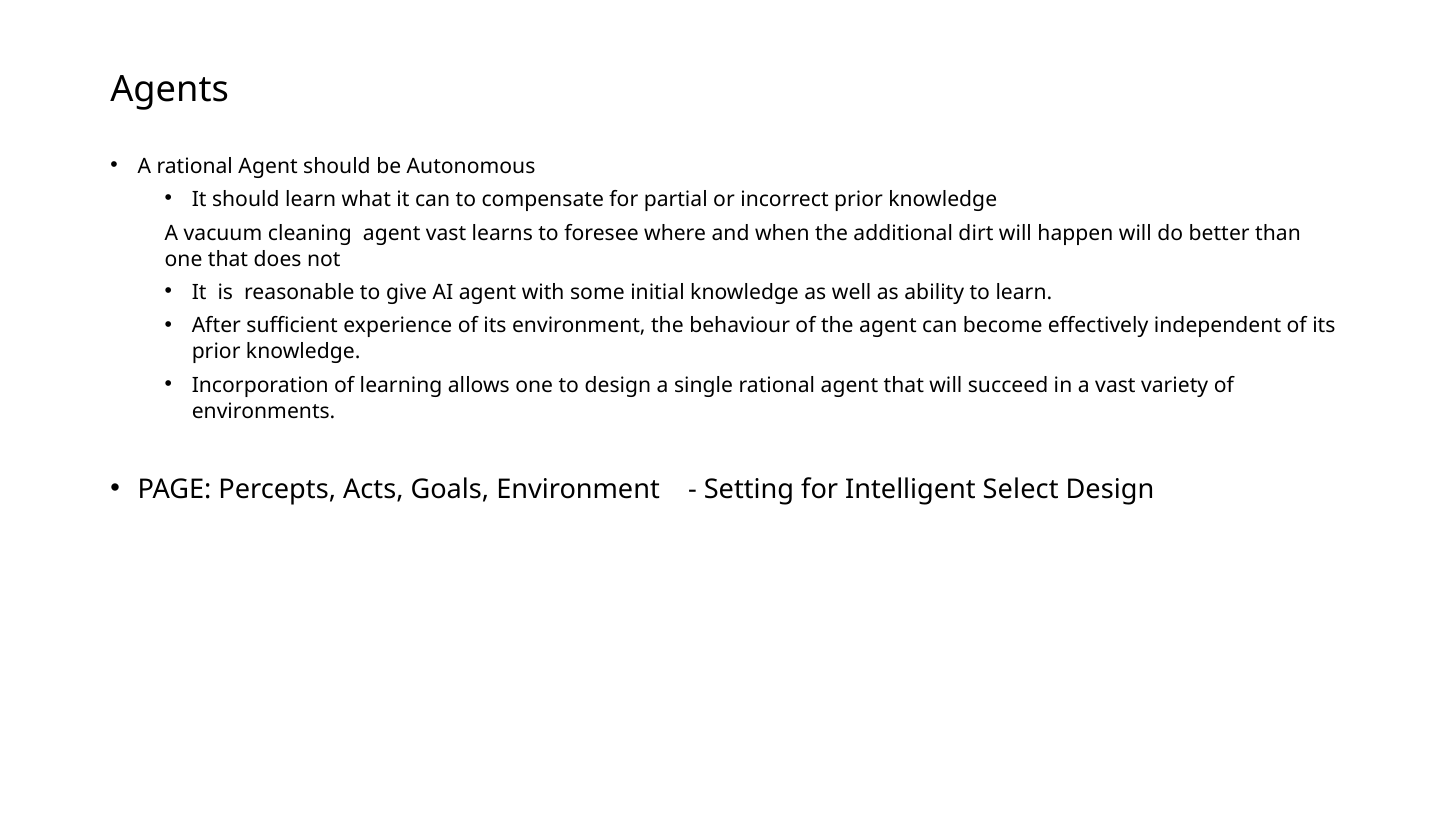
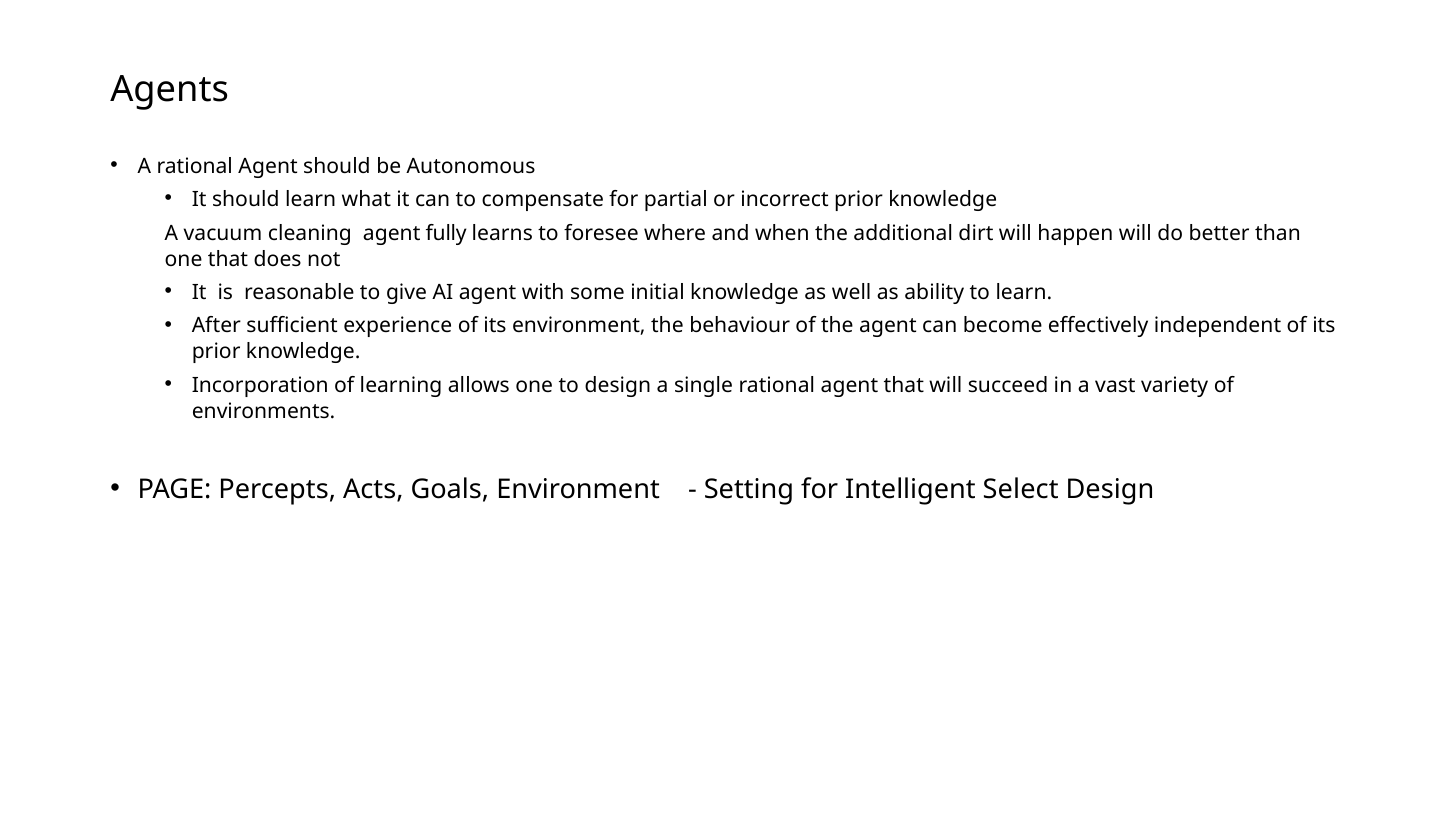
agent vast: vast -> fully
